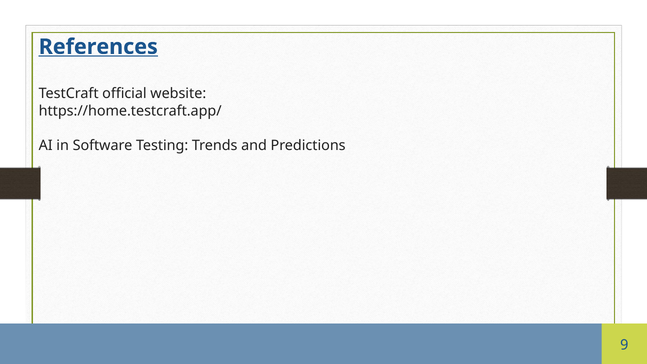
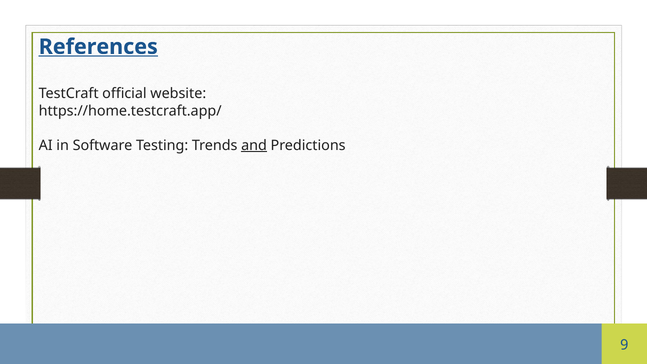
and underline: none -> present
